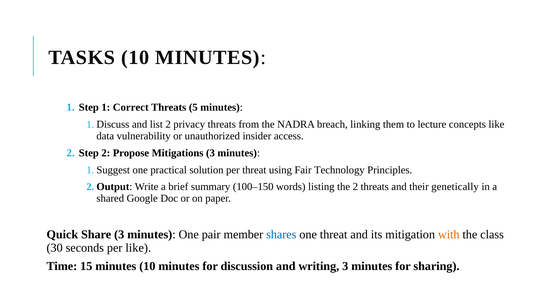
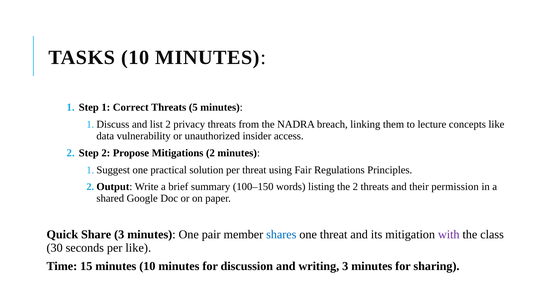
Mitigations 3: 3 -> 2
Technology: Technology -> Regulations
genetically: genetically -> permission
with colour: orange -> purple
